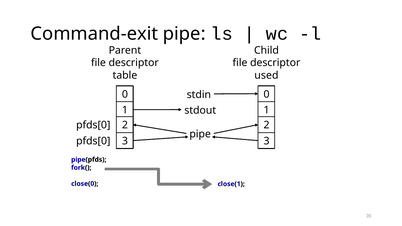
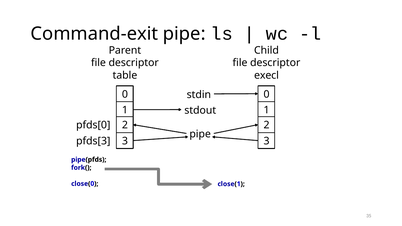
used: used -> execl
pfds[0 at (93, 141): pfds[0 -> pfds[3
